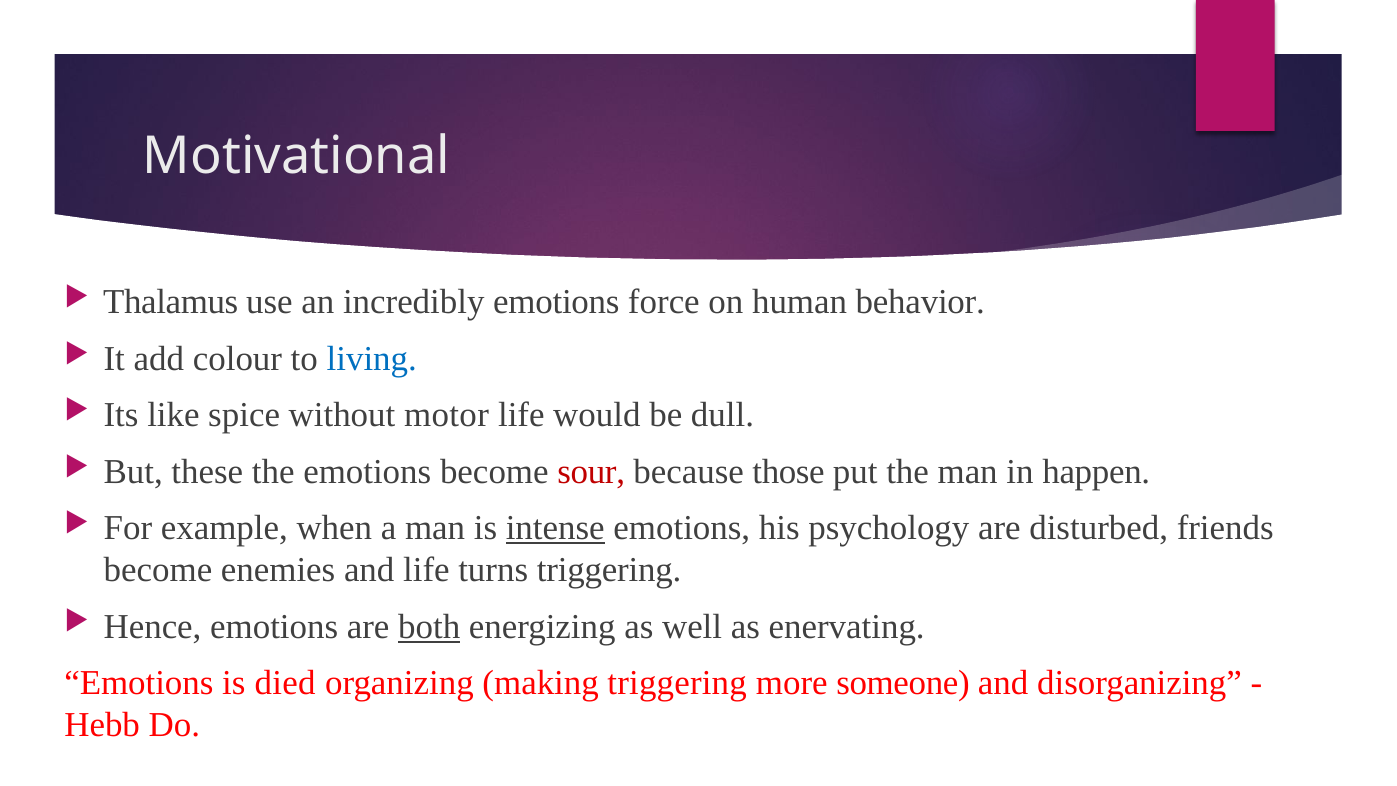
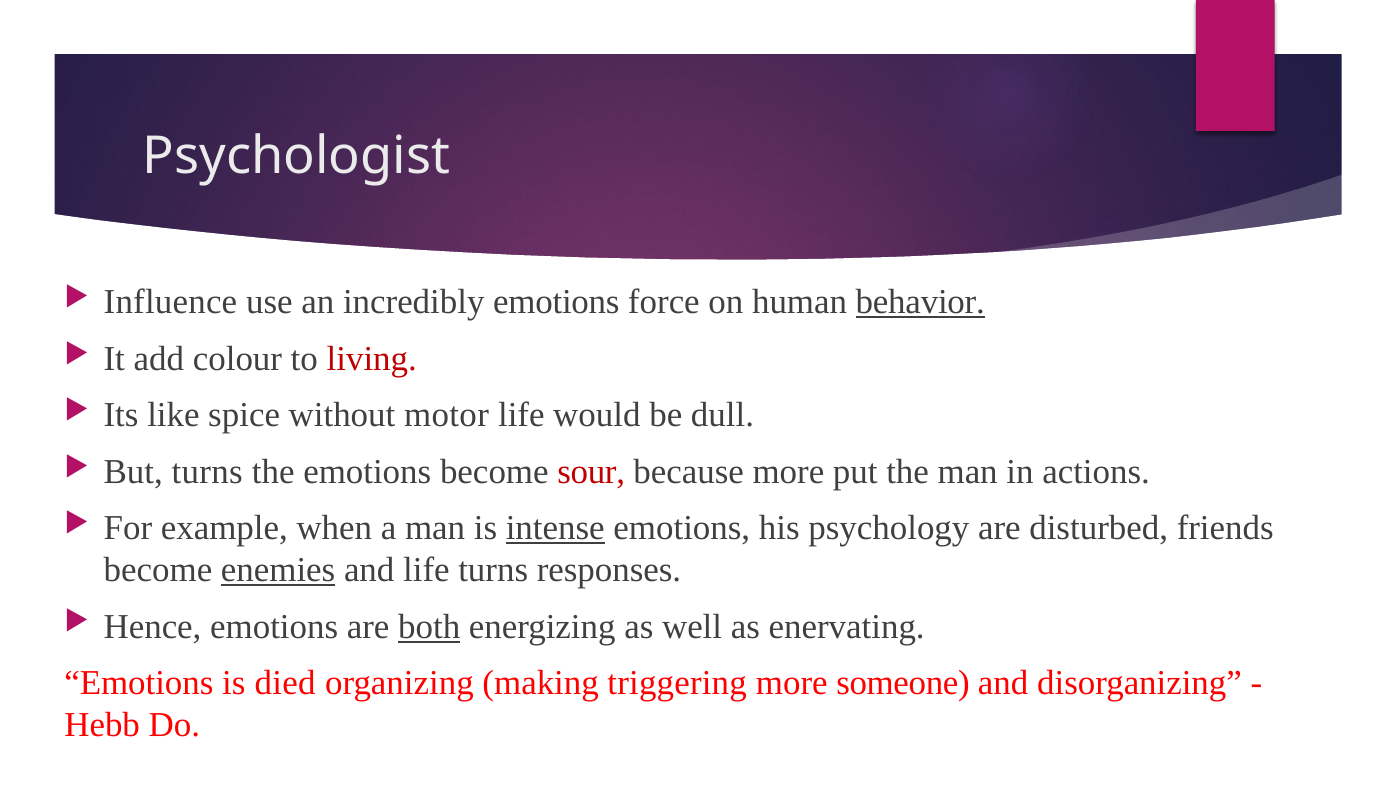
Motivational: Motivational -> Psychologist
Thalamus: Thalamus -> Influence
behavior underline: none -> present
living colour: blue -> red
But these: these -> turns
because those: those -> more
happen: happen -> actions
enemies underline: none -> present
turns triggering: triggering -> responses
